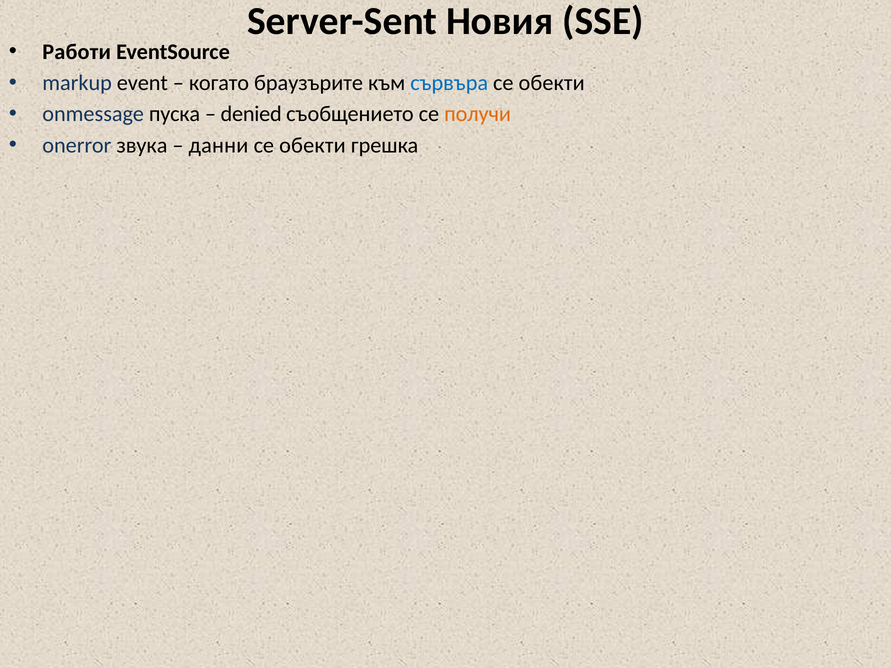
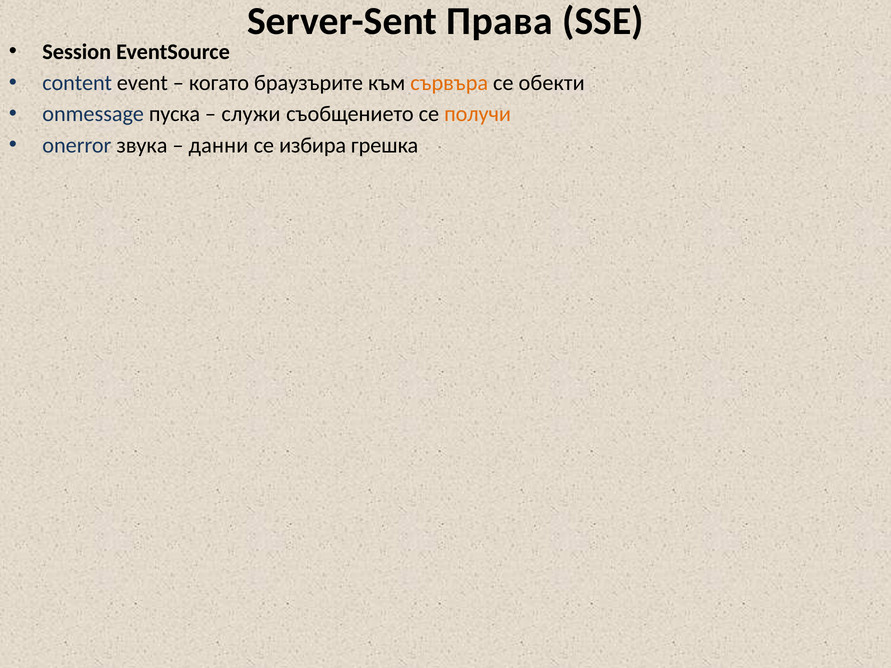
Новия: Новия -> Права
Работи: Работи -> Session
markup: markup -> content
сървъра colour: blue -> orange
denied: denied -> служи
обекти at (312, 145): обекти -> избира
